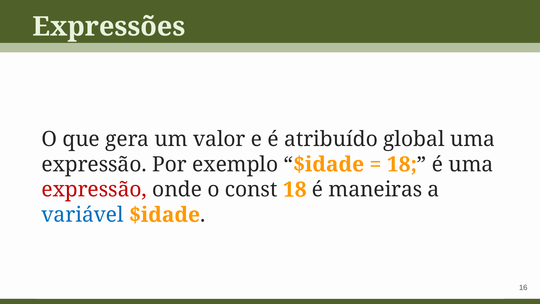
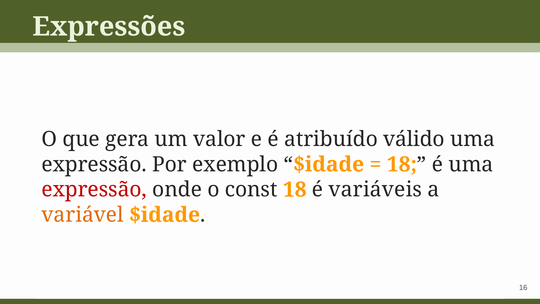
global: global -> válido
maneiras: maneiras -> variáveis
variável colour: blue -> orange
